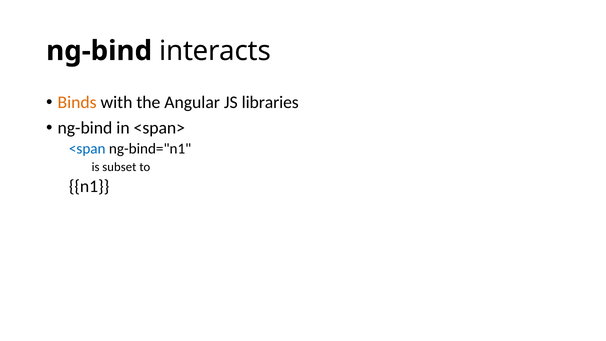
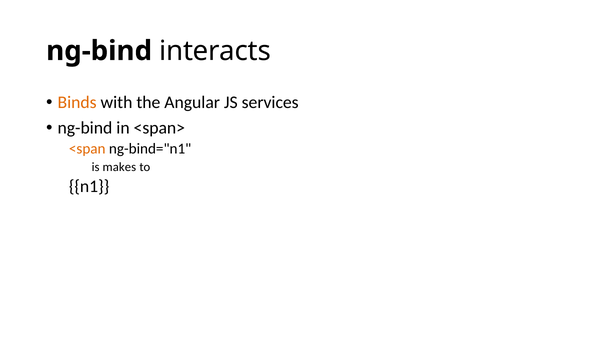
libraries: libraries -> services
<span colour: blue -> orange
subset: subset -> makes
